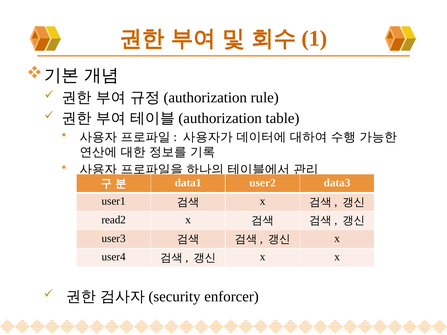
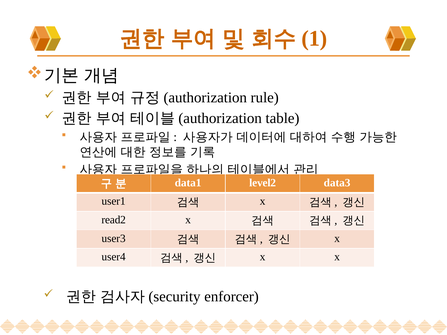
user2: user2 -> level2
